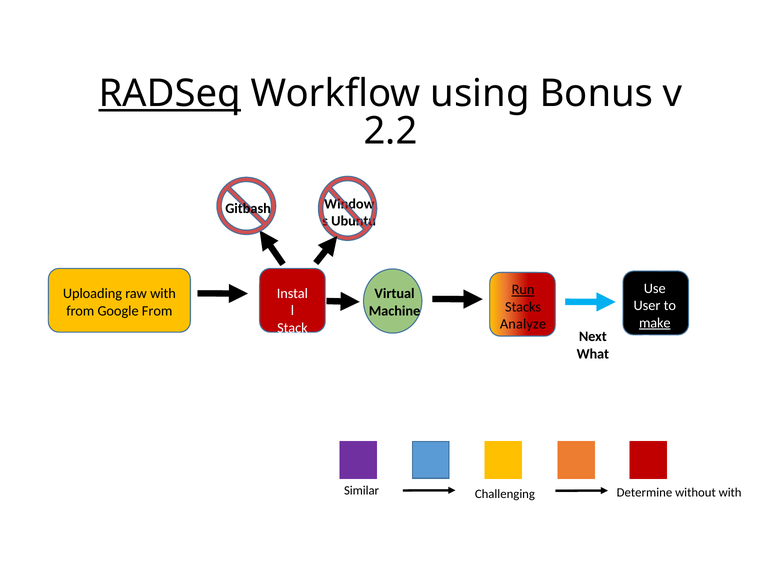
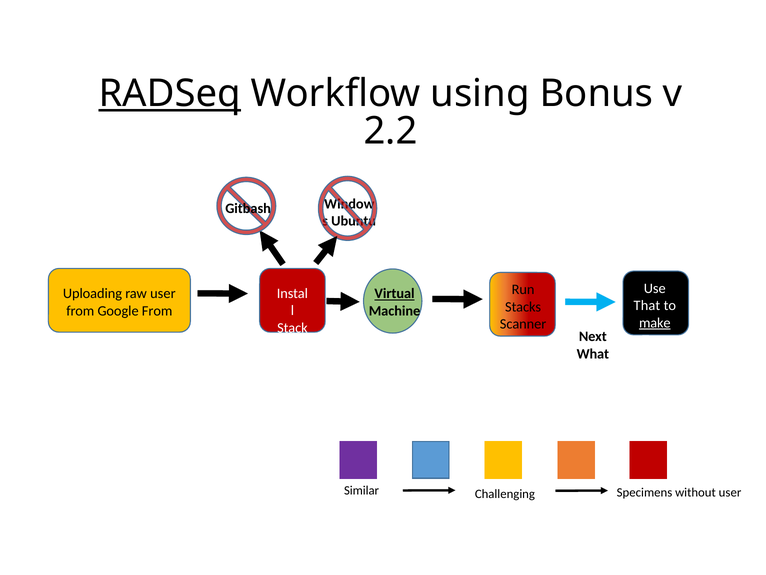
Run underline: present -> none
raw with: with -> user
Virtual underline: none -> present
User: User -> That
Analyze: Analyze -> Scanner
Determine: Determine -> Specimens
without with: with -> user
